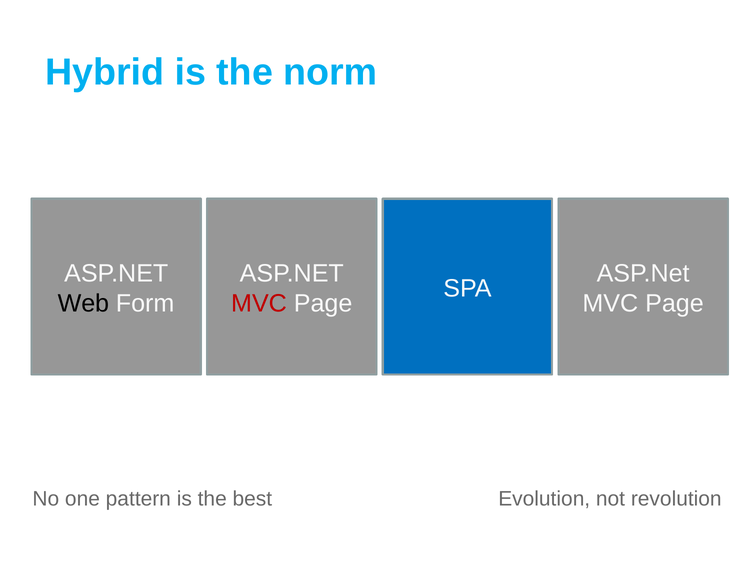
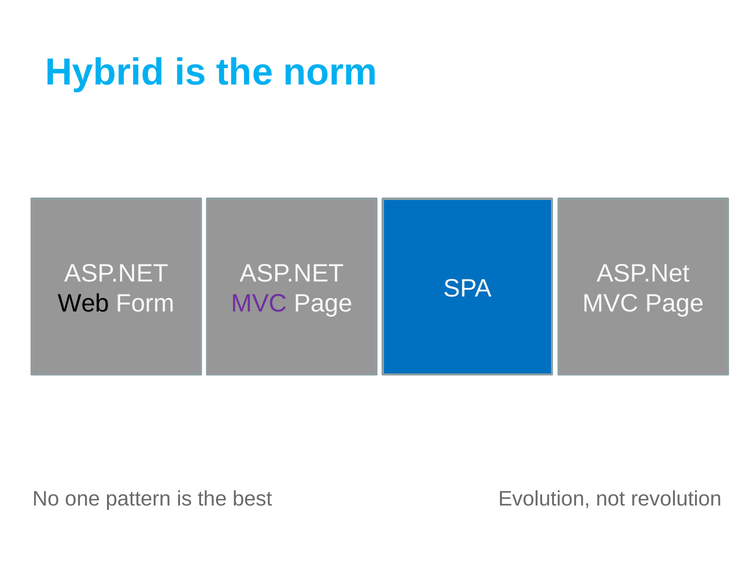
MVC at (259, 303) colour: red -> purple
